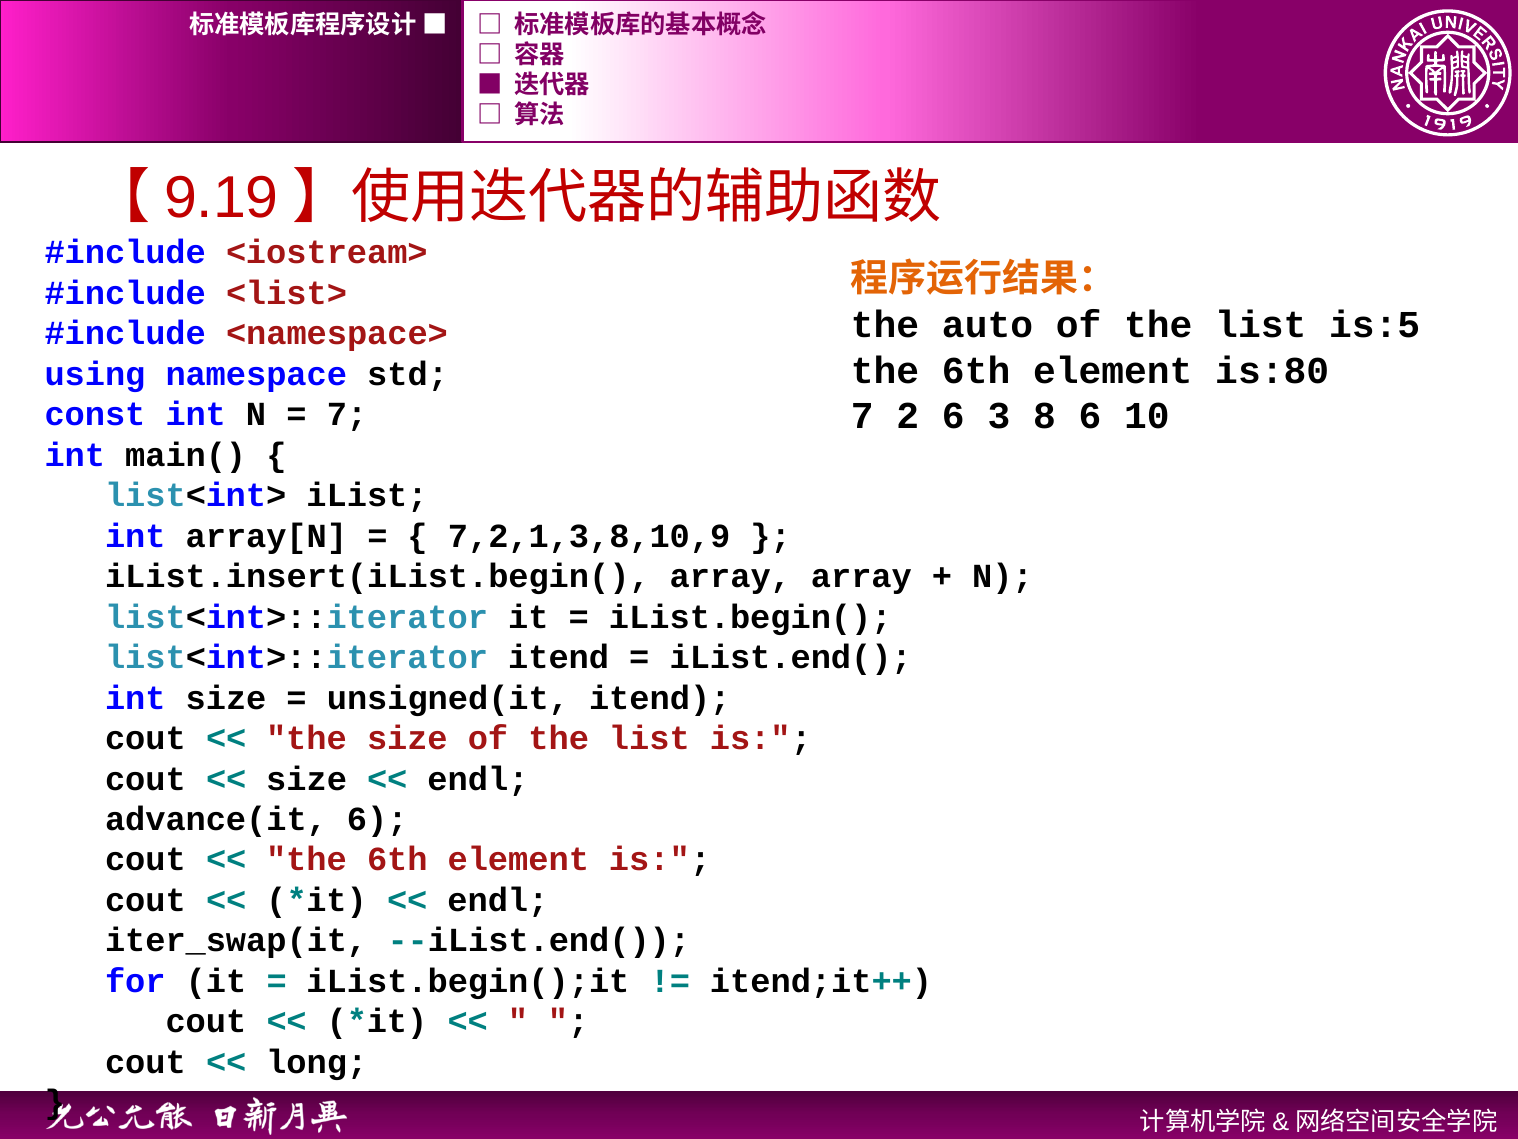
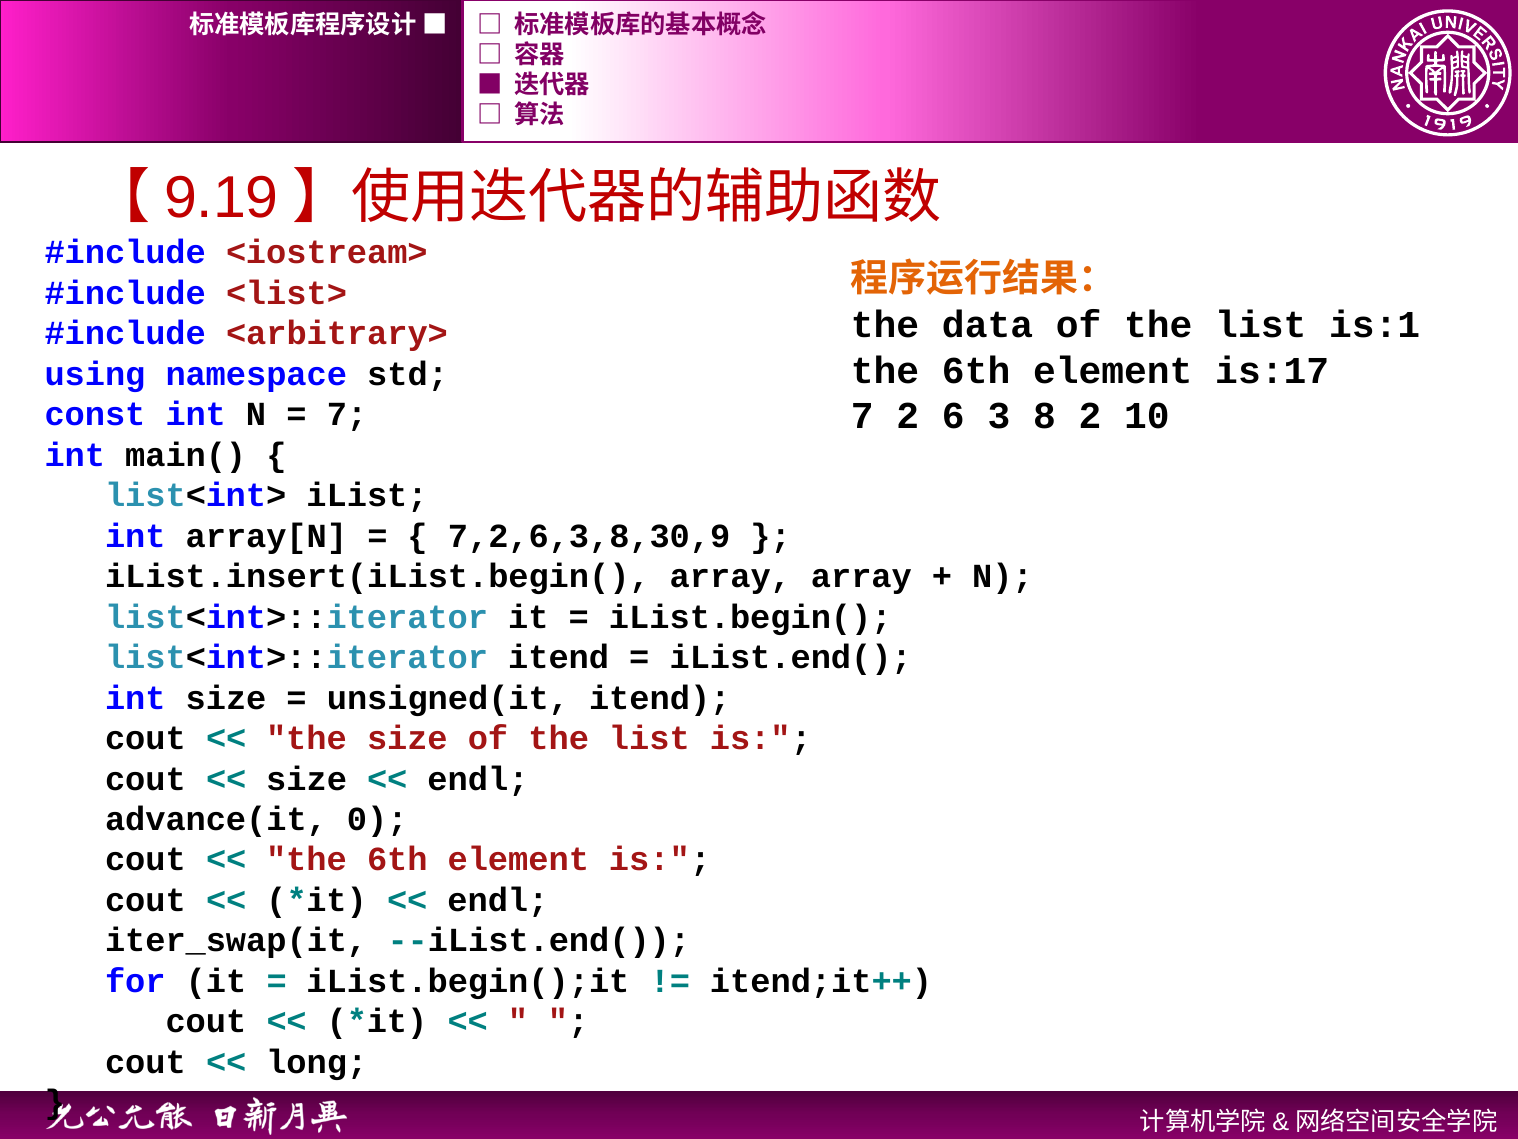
auto: auto -> data
is:5: is:5 -> is:1
<namespace>: <namespace> -> <arbitrary>
is:80: is:80 -> is:17
8 6: 6 -> 2
7,2,1,3,8,10,9: 7,2,1,3,8,10,9 -> 7,2,6,3,8,30,9
advance(it 6: 6 -> 0
